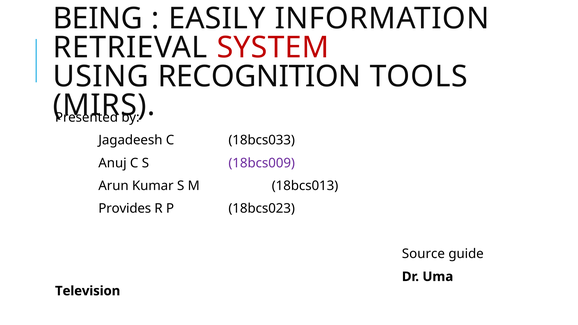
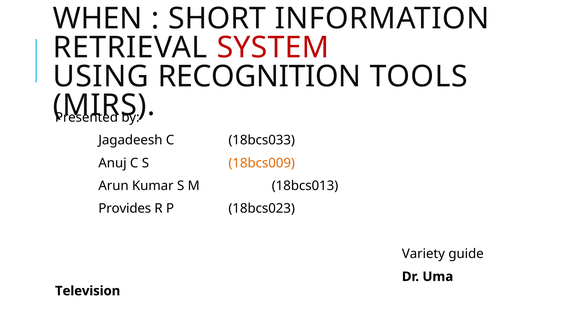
BEING: BEING -> WHEN
EASILY: EASILY -> SHORT
18bcs009 colour: purple -> orange
Source: Source -> Variety
